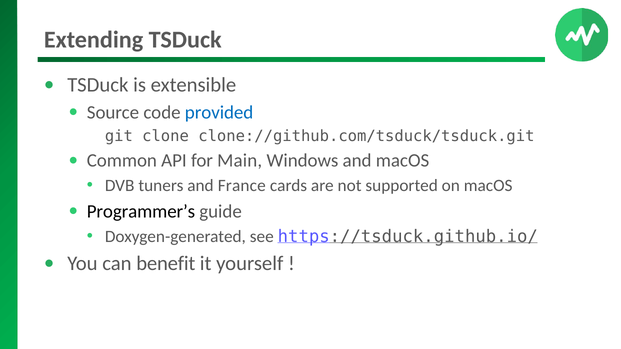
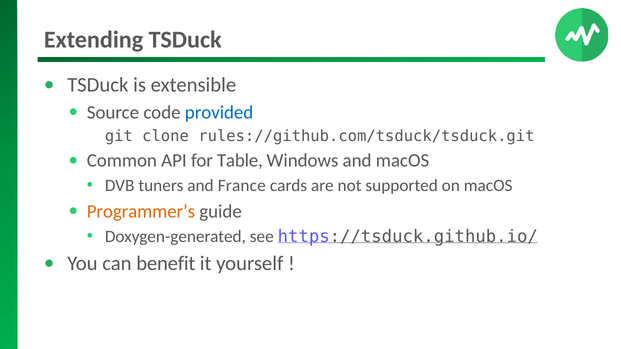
clone://github.com/tsduck/tsduck.git: clone://github.com/tsduck/tsduck.git -> rules://github.com/tsduck/tsduck.git
Main: Main -> Table
Programmer’s colour: black -> orange
